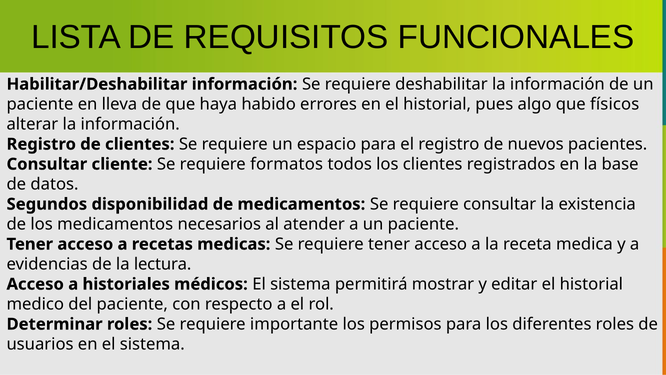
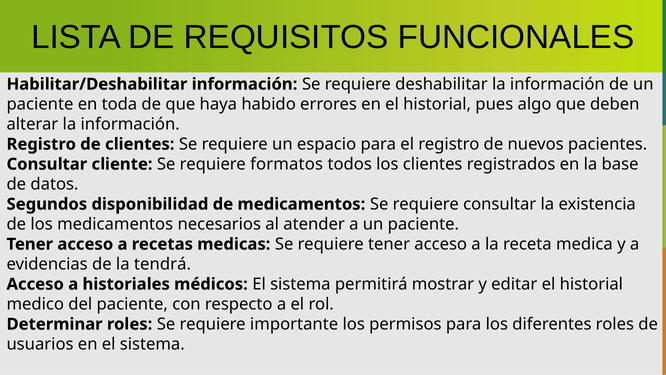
lleva: lleva -> toda
físicos: físicos -> deben
lectura: lectura -> tendrá
